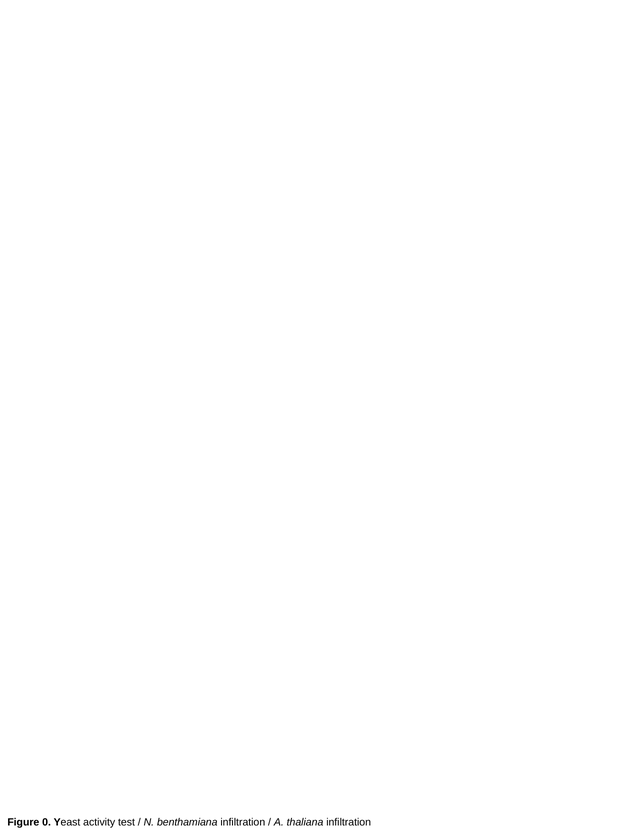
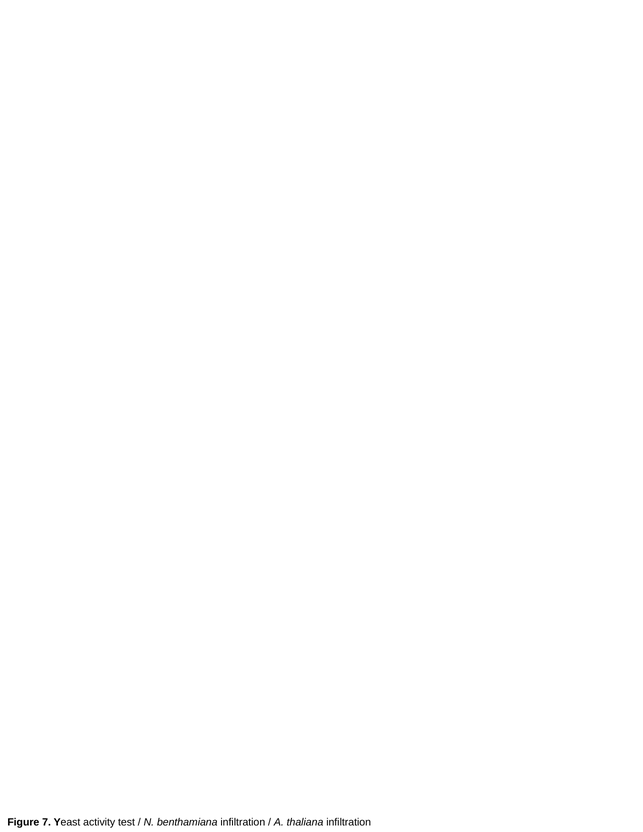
0: 0 -> 7
